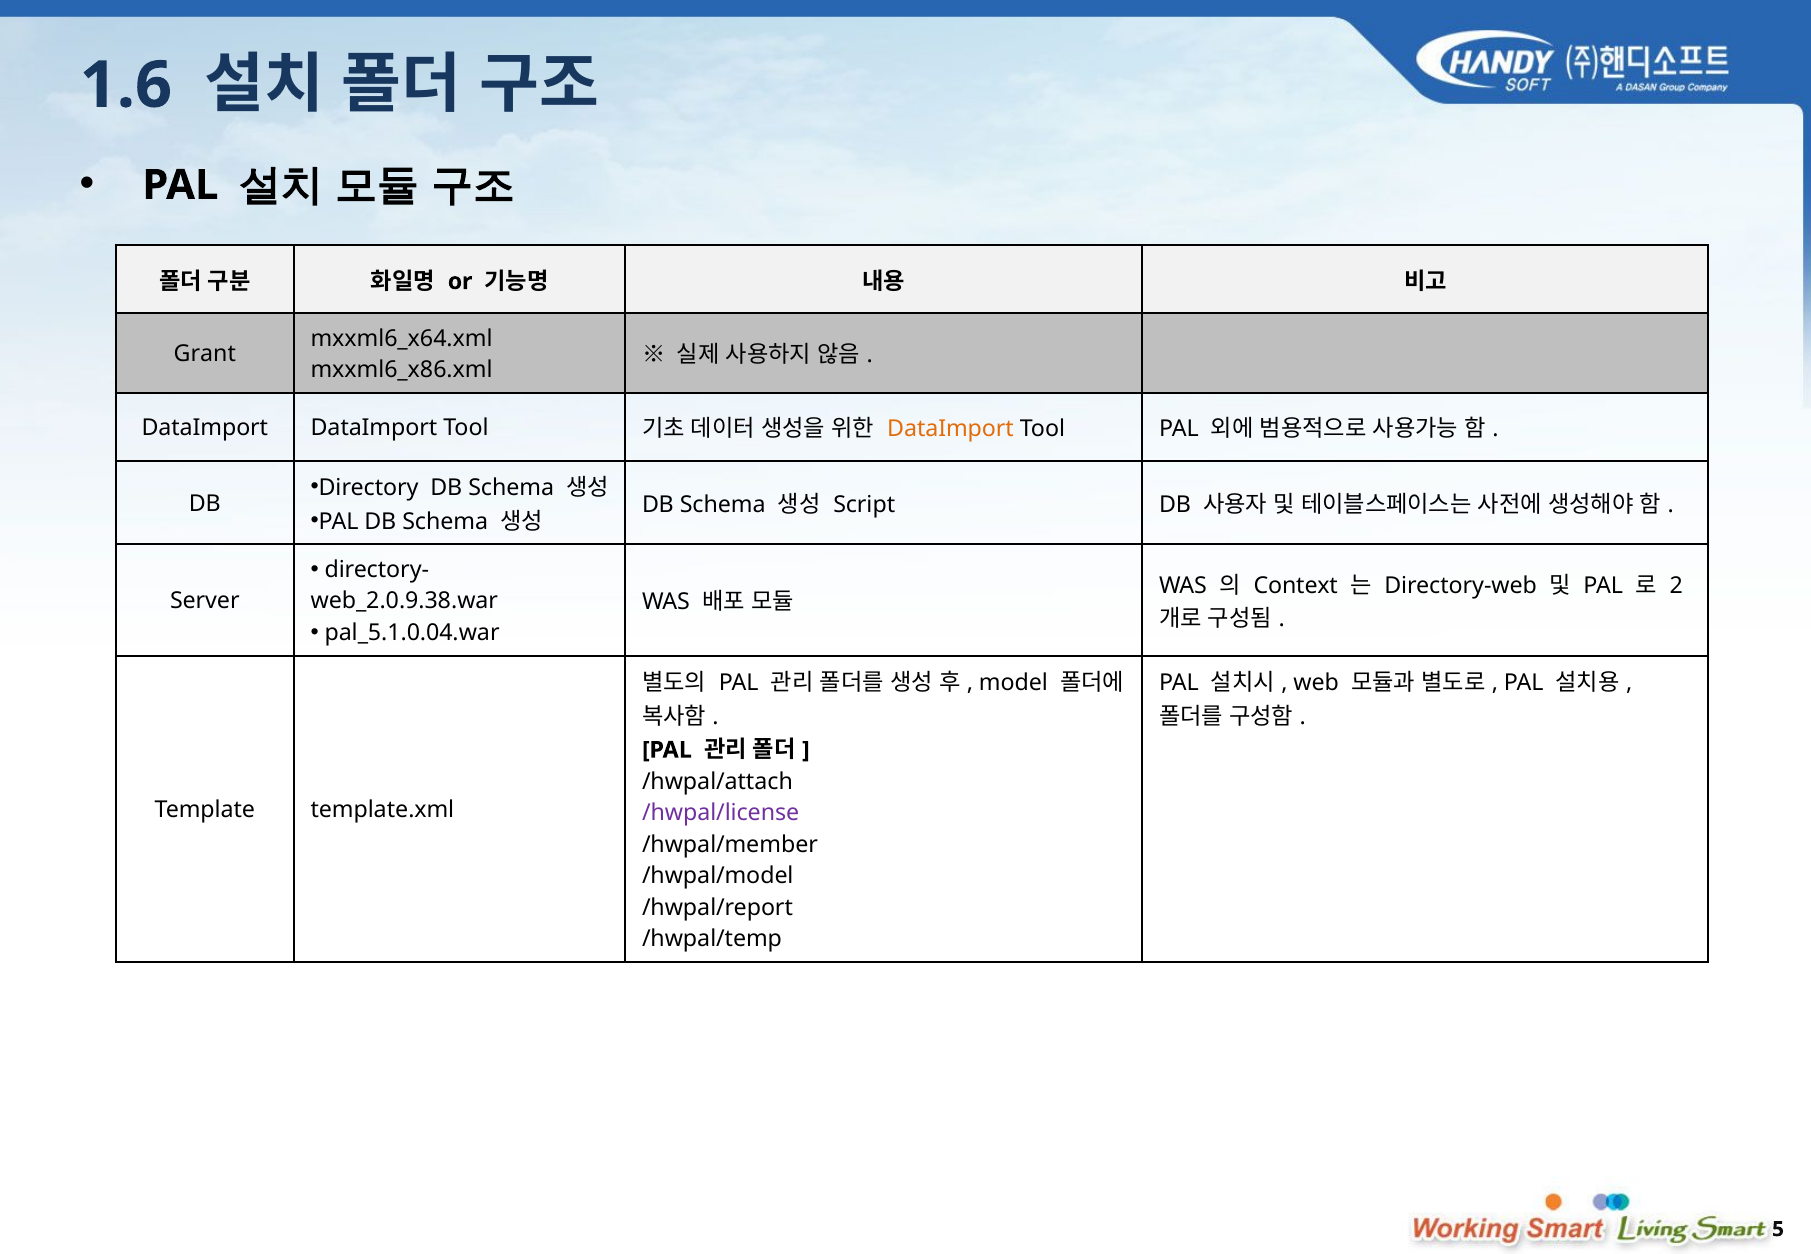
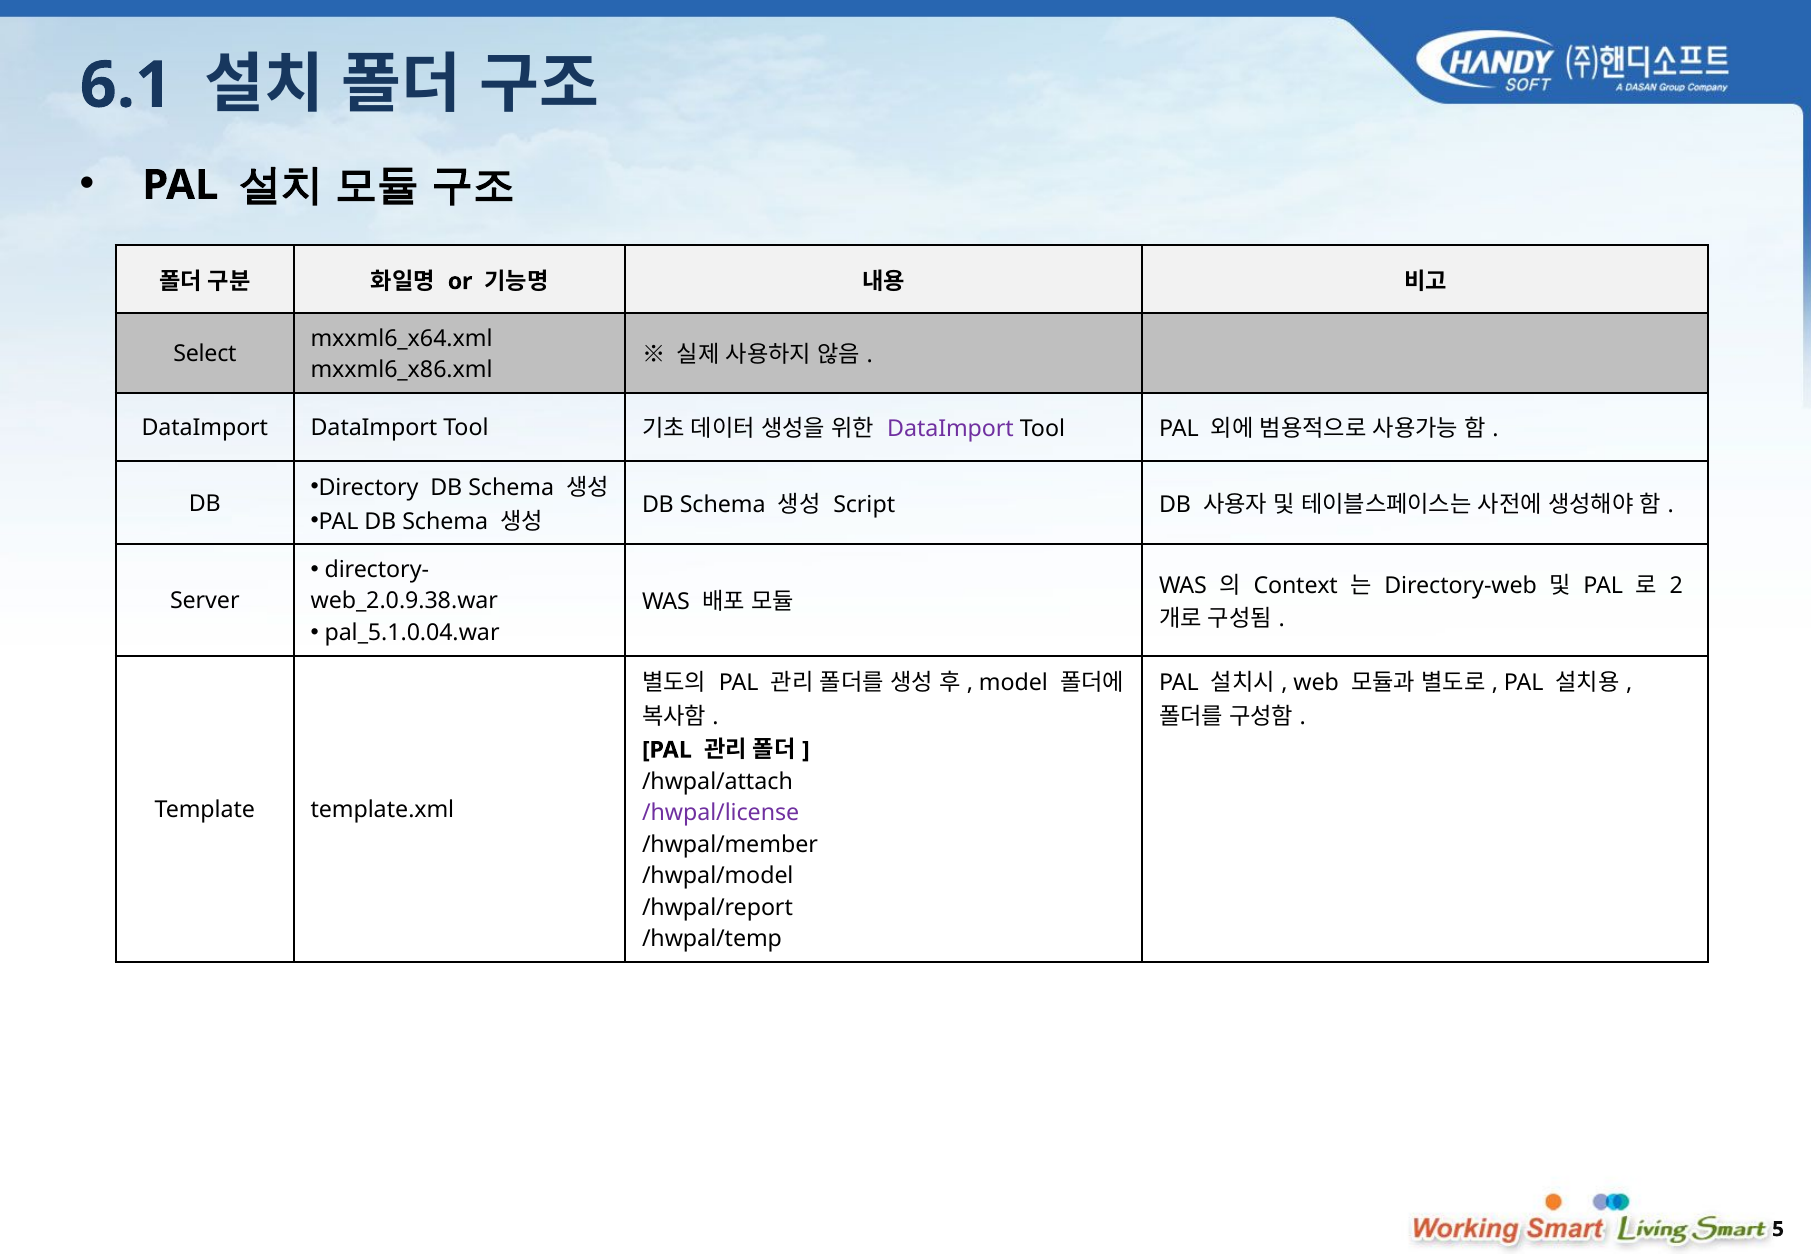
1.6: 1.6 -> 6.1
Grant: Grant -> Select
DataImport at (950, 429) colour: orange -> purple
